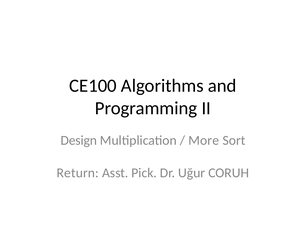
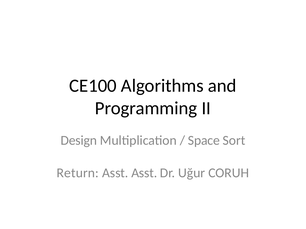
More: More -> Space
Asst Pick: Pick -> Asst
